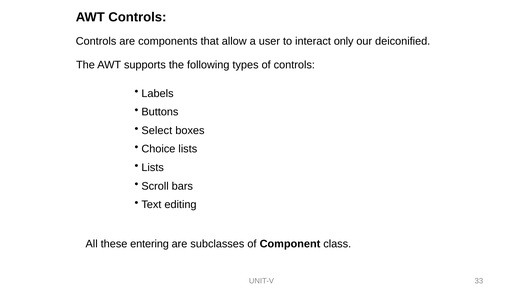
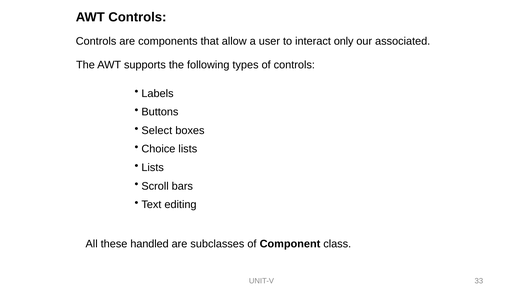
deiconified: deiconified -> associated
entering: entering -> handled
